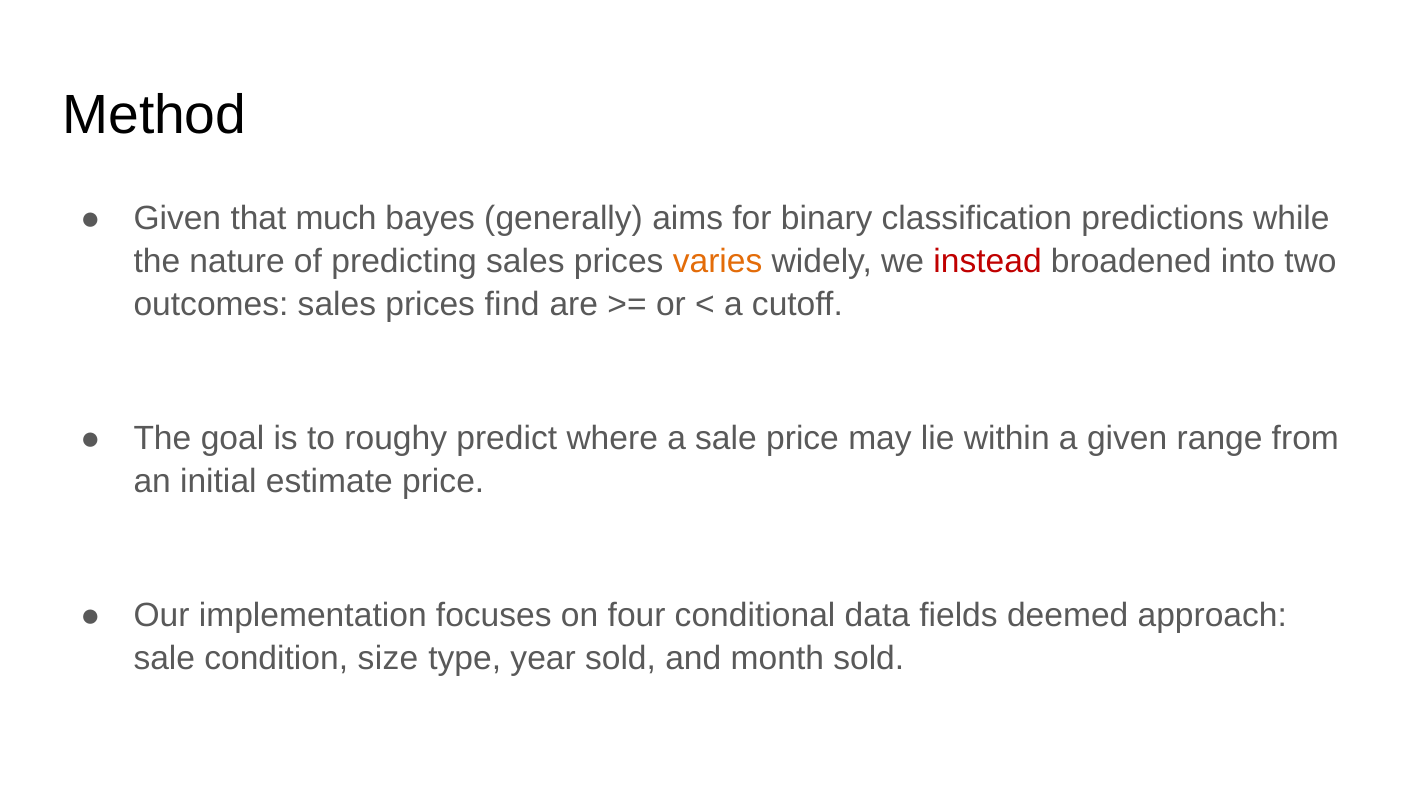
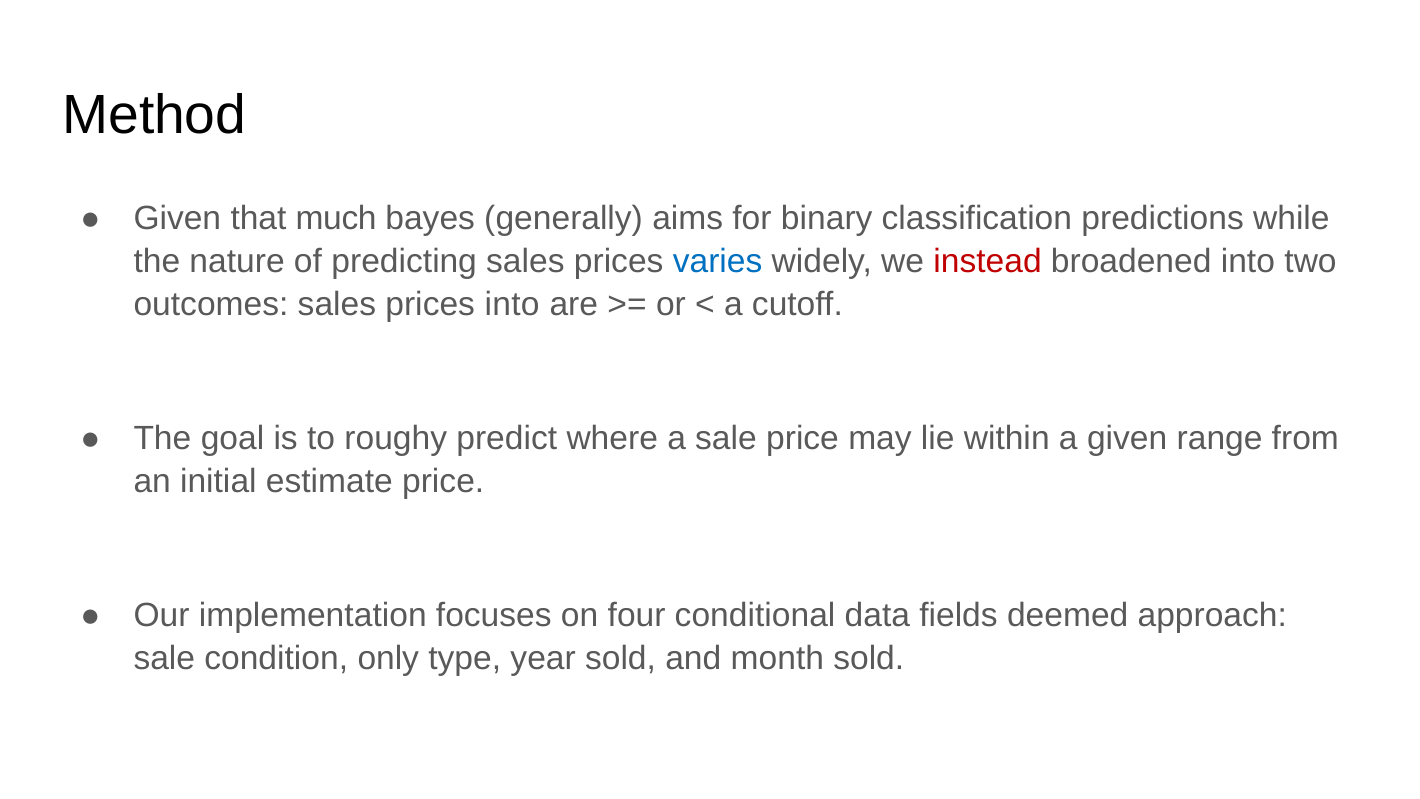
varies colour: orange -> blue
prices find: find -> into
size: size -> only
